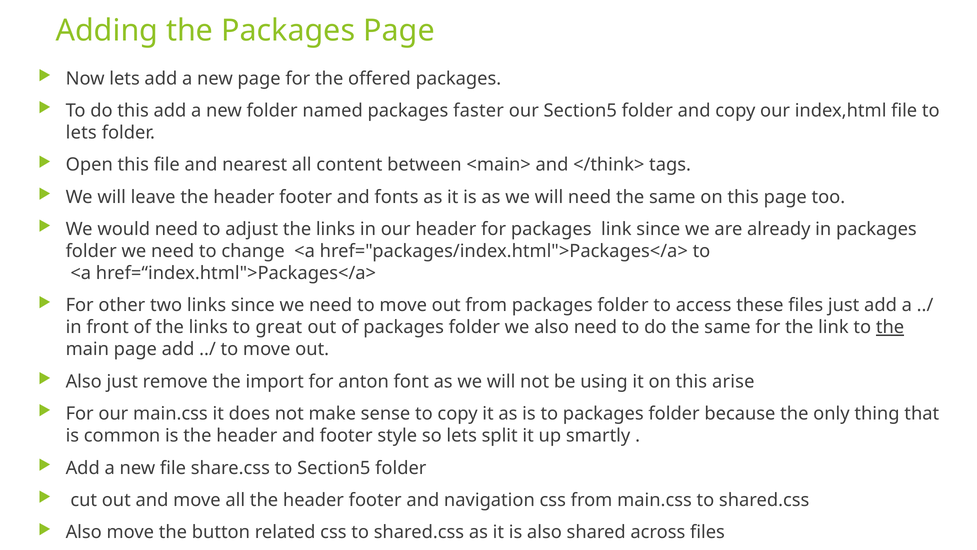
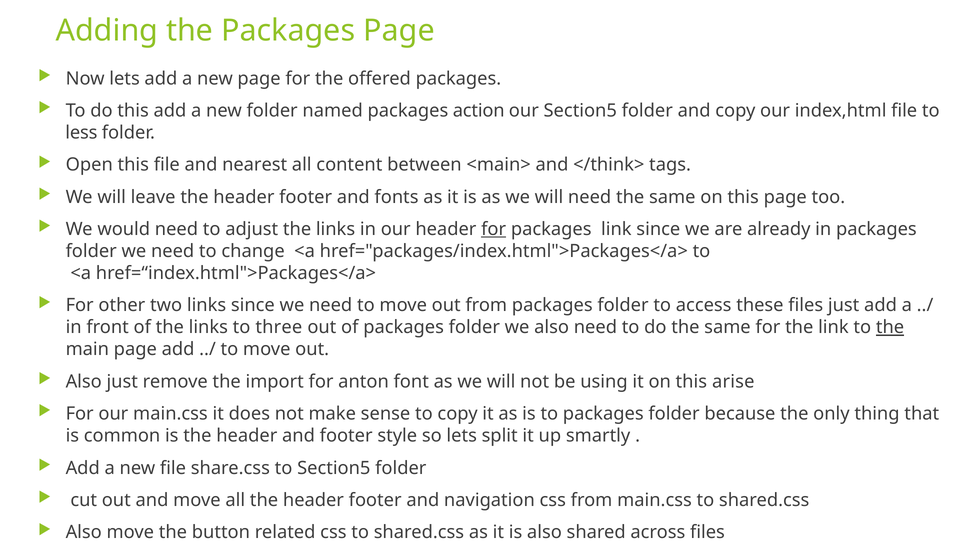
faster: faster -> action
lets at (81, 133): lets -> less
for at (494, 229) underline: none -> present
great: great -> three
